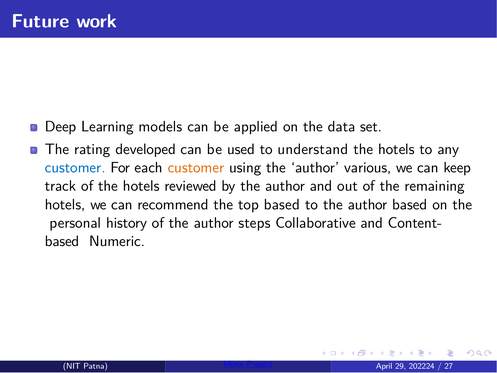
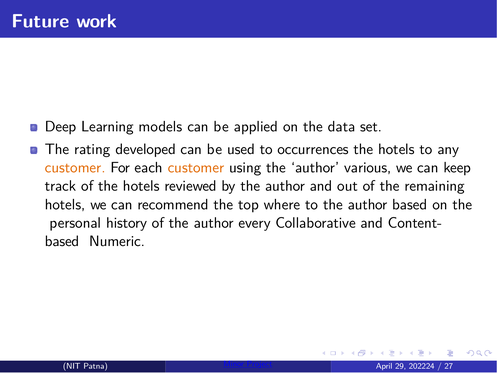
understand: understand -> occurrences
customer at (75, 168) colour: blue -> orange
top based: based -> where
steps: steps -> every
